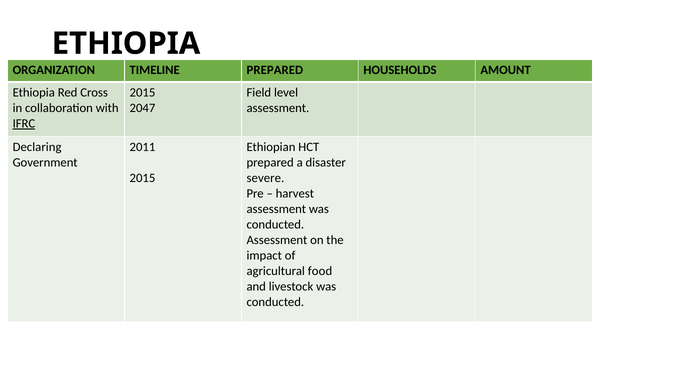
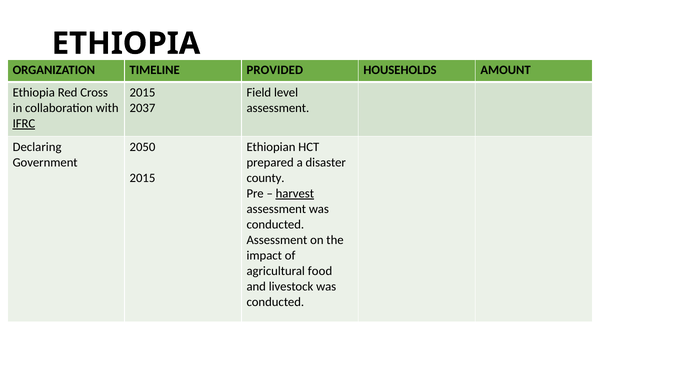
PREPARED at (275, 70): PREPARED -> PROVIDED
2047: 2047 -> 2037
2011: 2011 -> 2050
severe: severe -> county
harvest underline: none -> present
